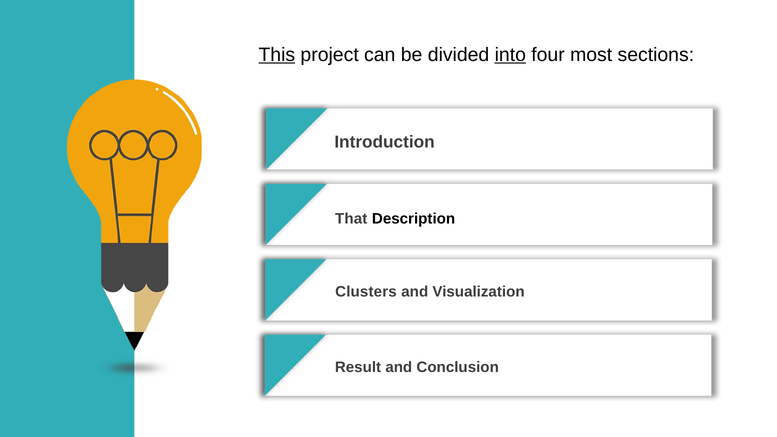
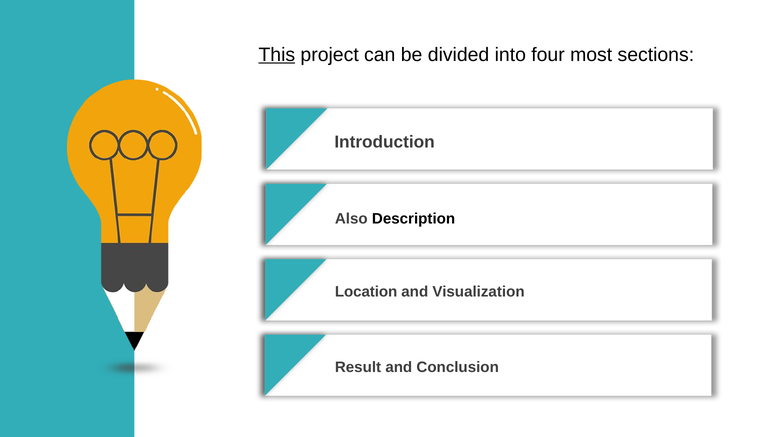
into underline: present -> none
That: That -> Also
Clusters: Clusters -> Location
